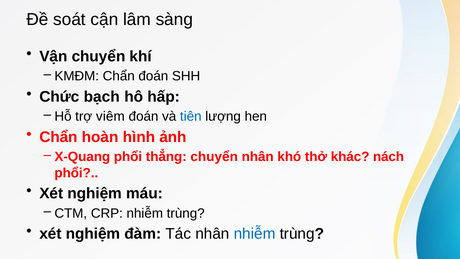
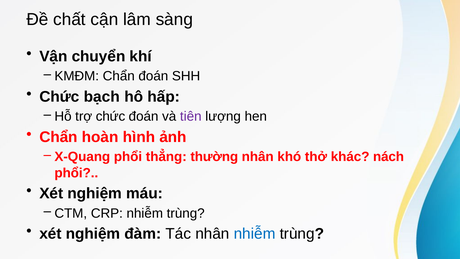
soát: soát -> chất
trợ viêm: viêm -> chức
tiên colour: blue -> purple
thẳng chuyển: chuyển -> thường
